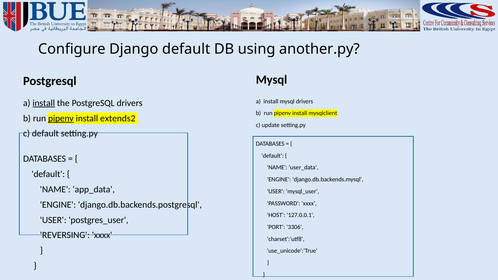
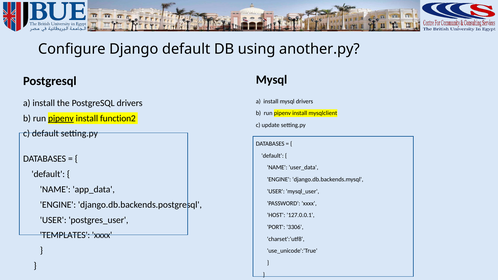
install at (44, 103) underline: present -> none
extends2: extends2 -> function2
REVERSING: REVERSING -> TEMPLATES
